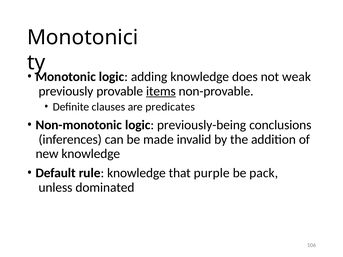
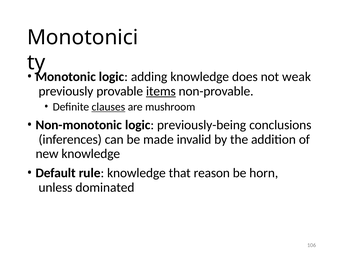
clauses underline: none -> present
predicates: predicates -> mushroom
purple: purple -> reason
pack: pack -> horn
